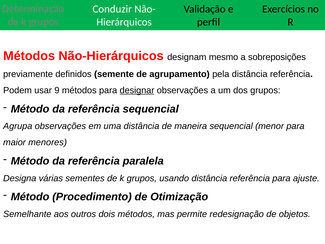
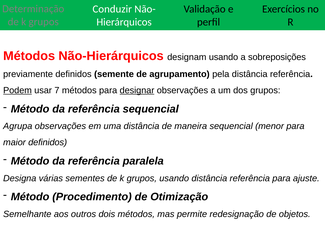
designam mesmo: mesmo -> usando
Podem underline: none -> present
9: 9 -> 7
maior menores: menores -> definidos
